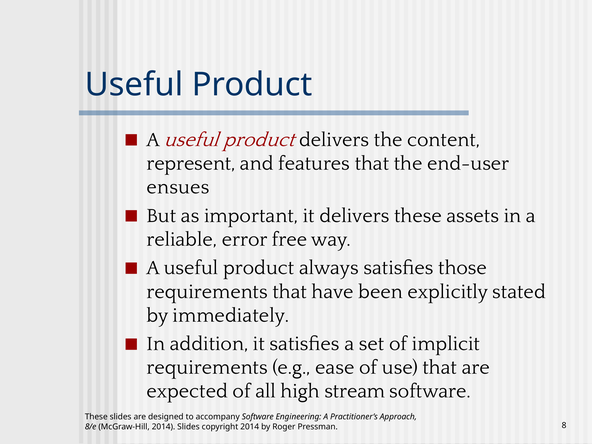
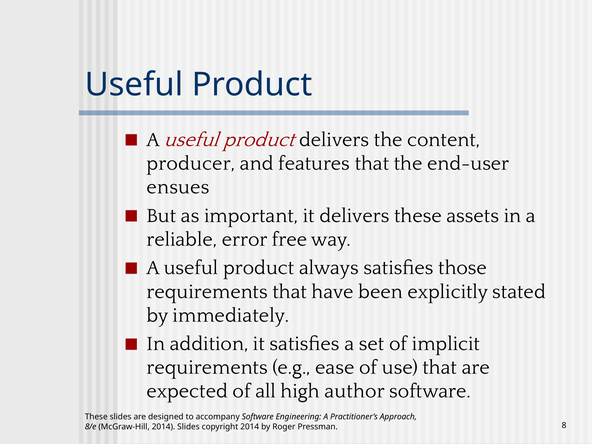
represent: represent -> producer
stream: stream -> author
